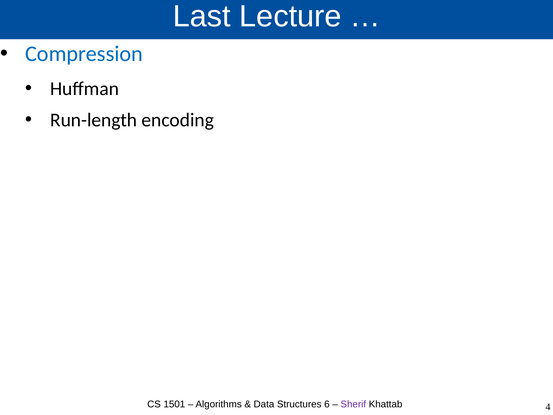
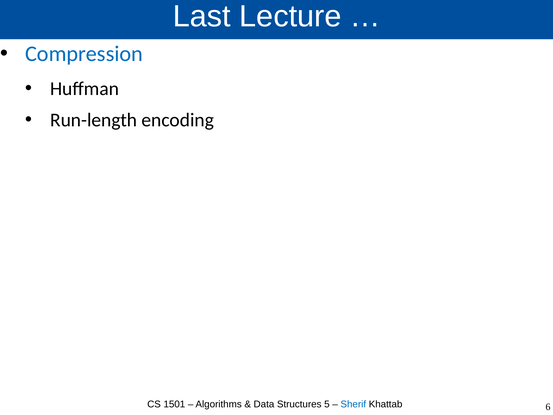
6: 6 -> 5
Sherif colour: purple -> blue
4: 4 -> 6
